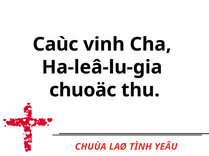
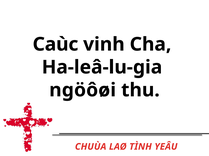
chuoäc: chuoäc -> ngöôøi
